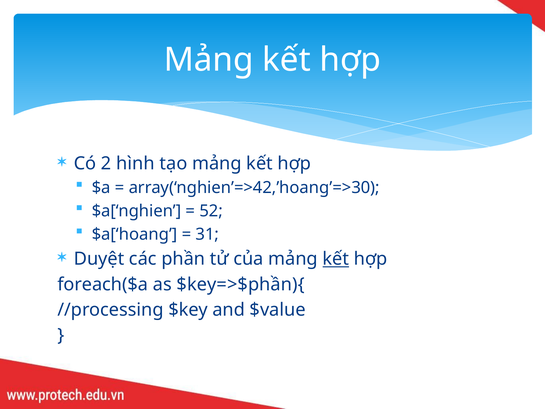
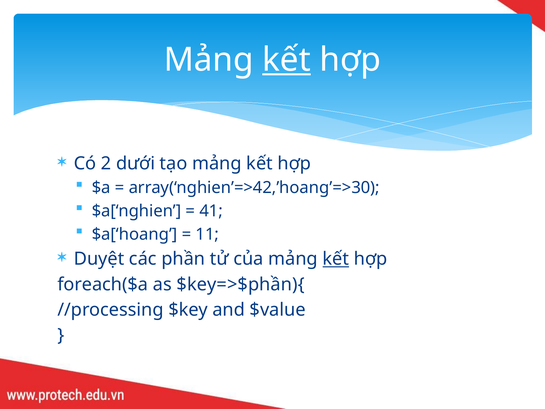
kết at (286, 60) underline: none -> present
hình: hình -> dưới
52: 52 -> 41
31: 31 -> 11
